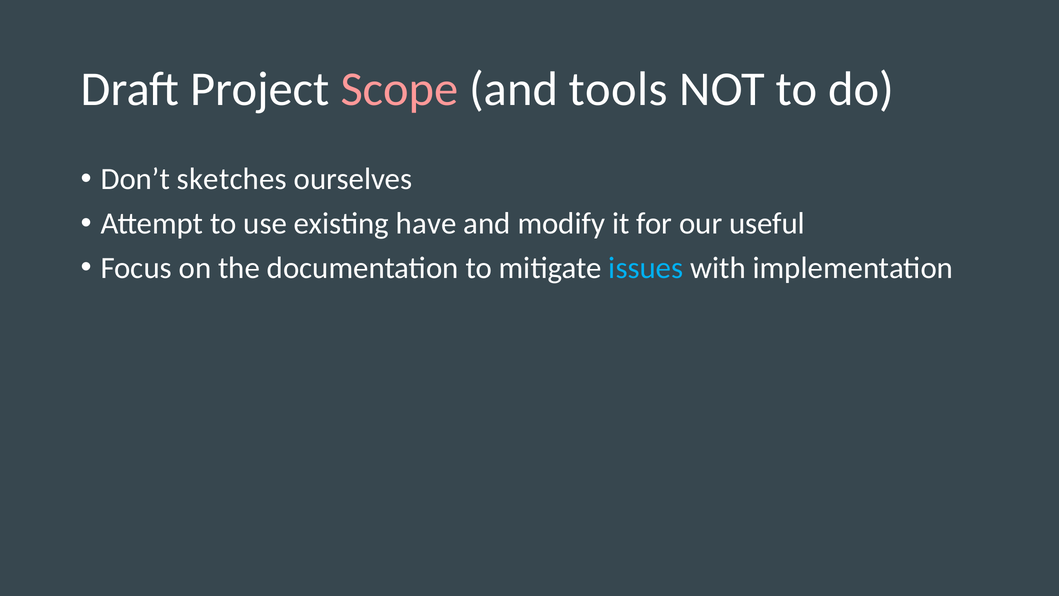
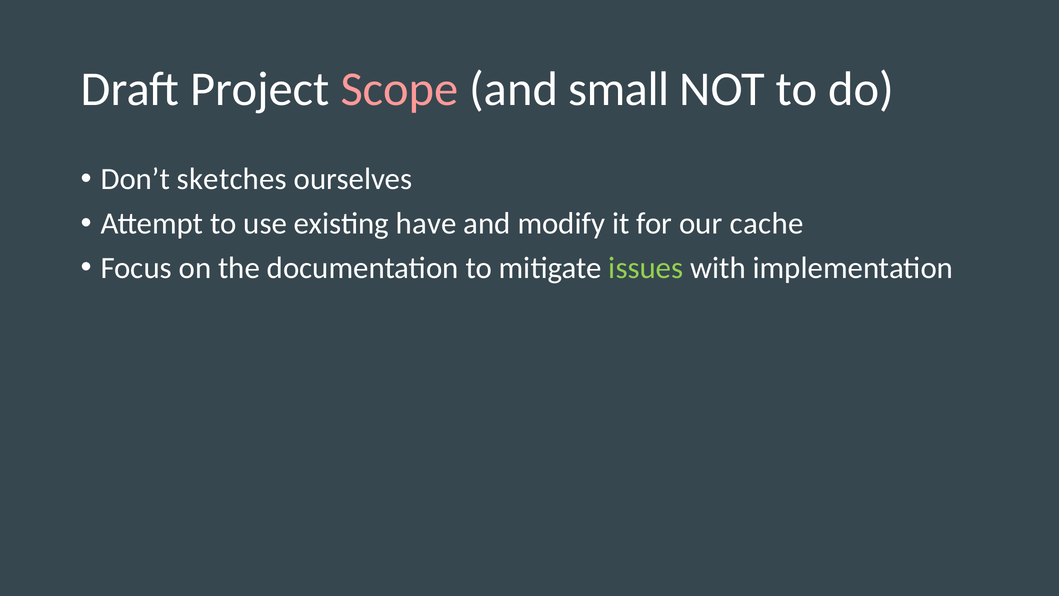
tools: tools -> small
useful: useful -> cache
issues colour: light blue -> light green
